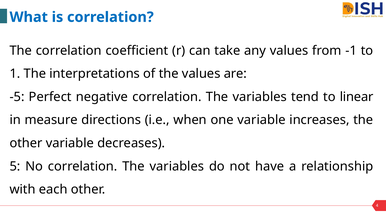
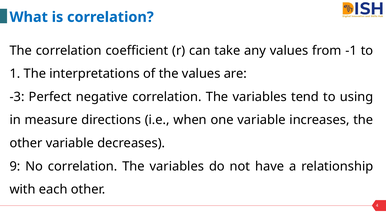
-5: -5 -> -3
linear: linear -> using
5: 5 -> 9
